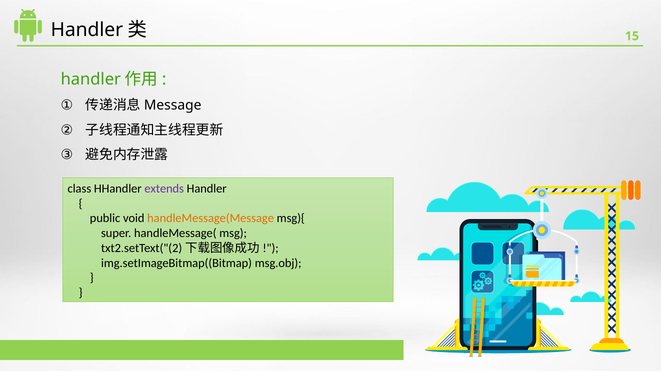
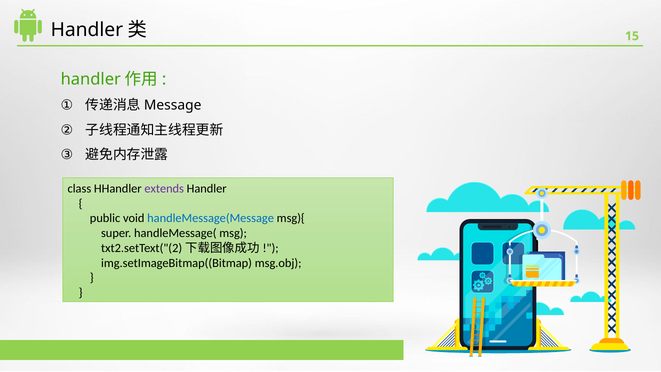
handleMessage(Message colour: orange -> blue
